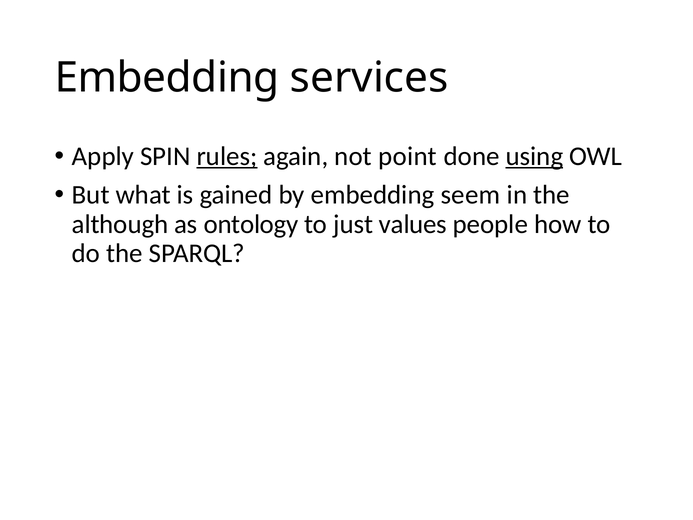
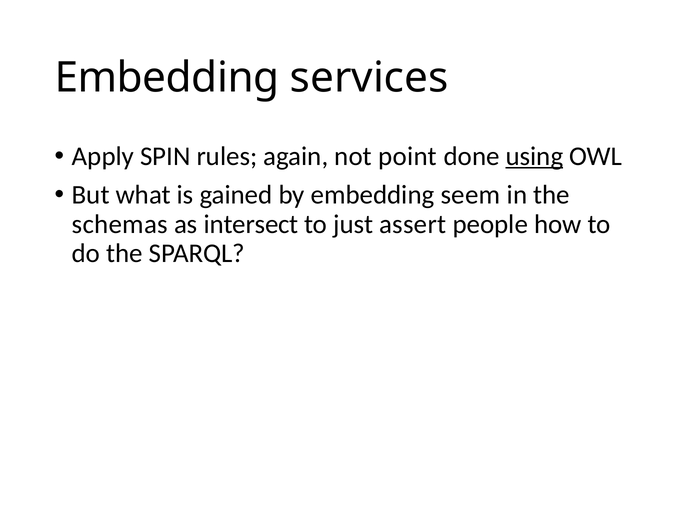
rules underline: present -> none
although: although -> schemas
ontology: ontology -> intersect
values: values -> assert
